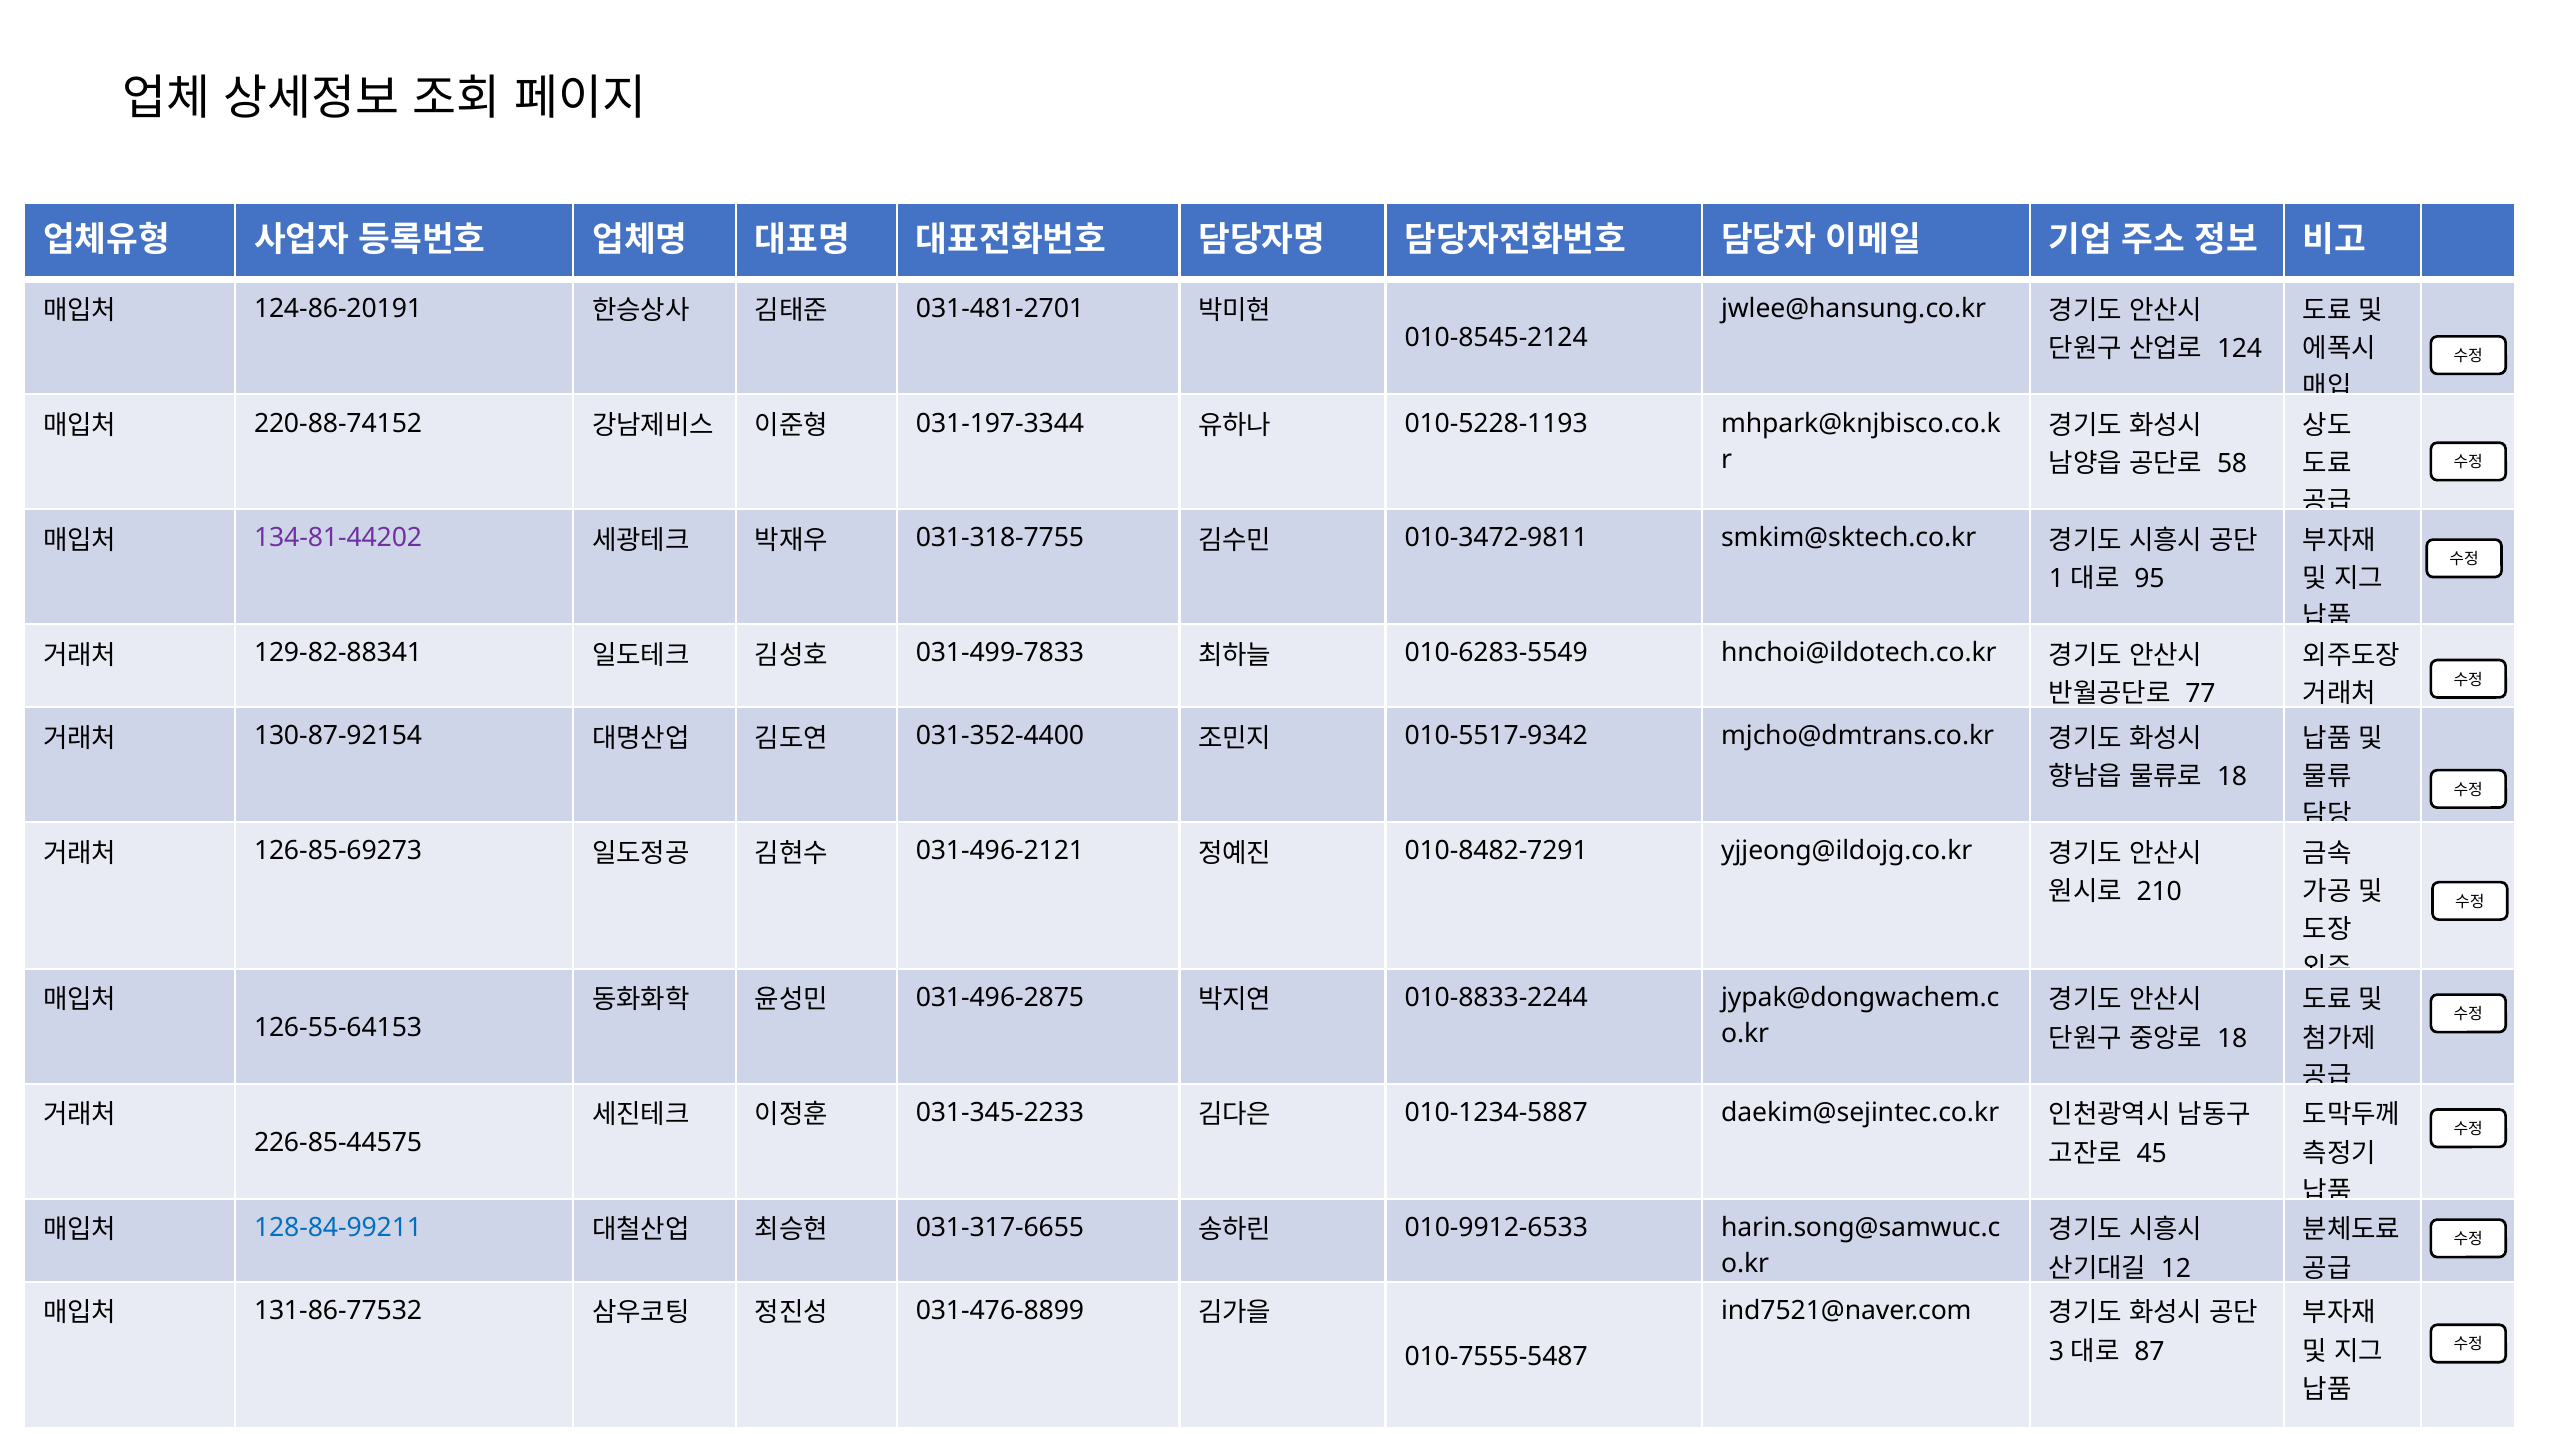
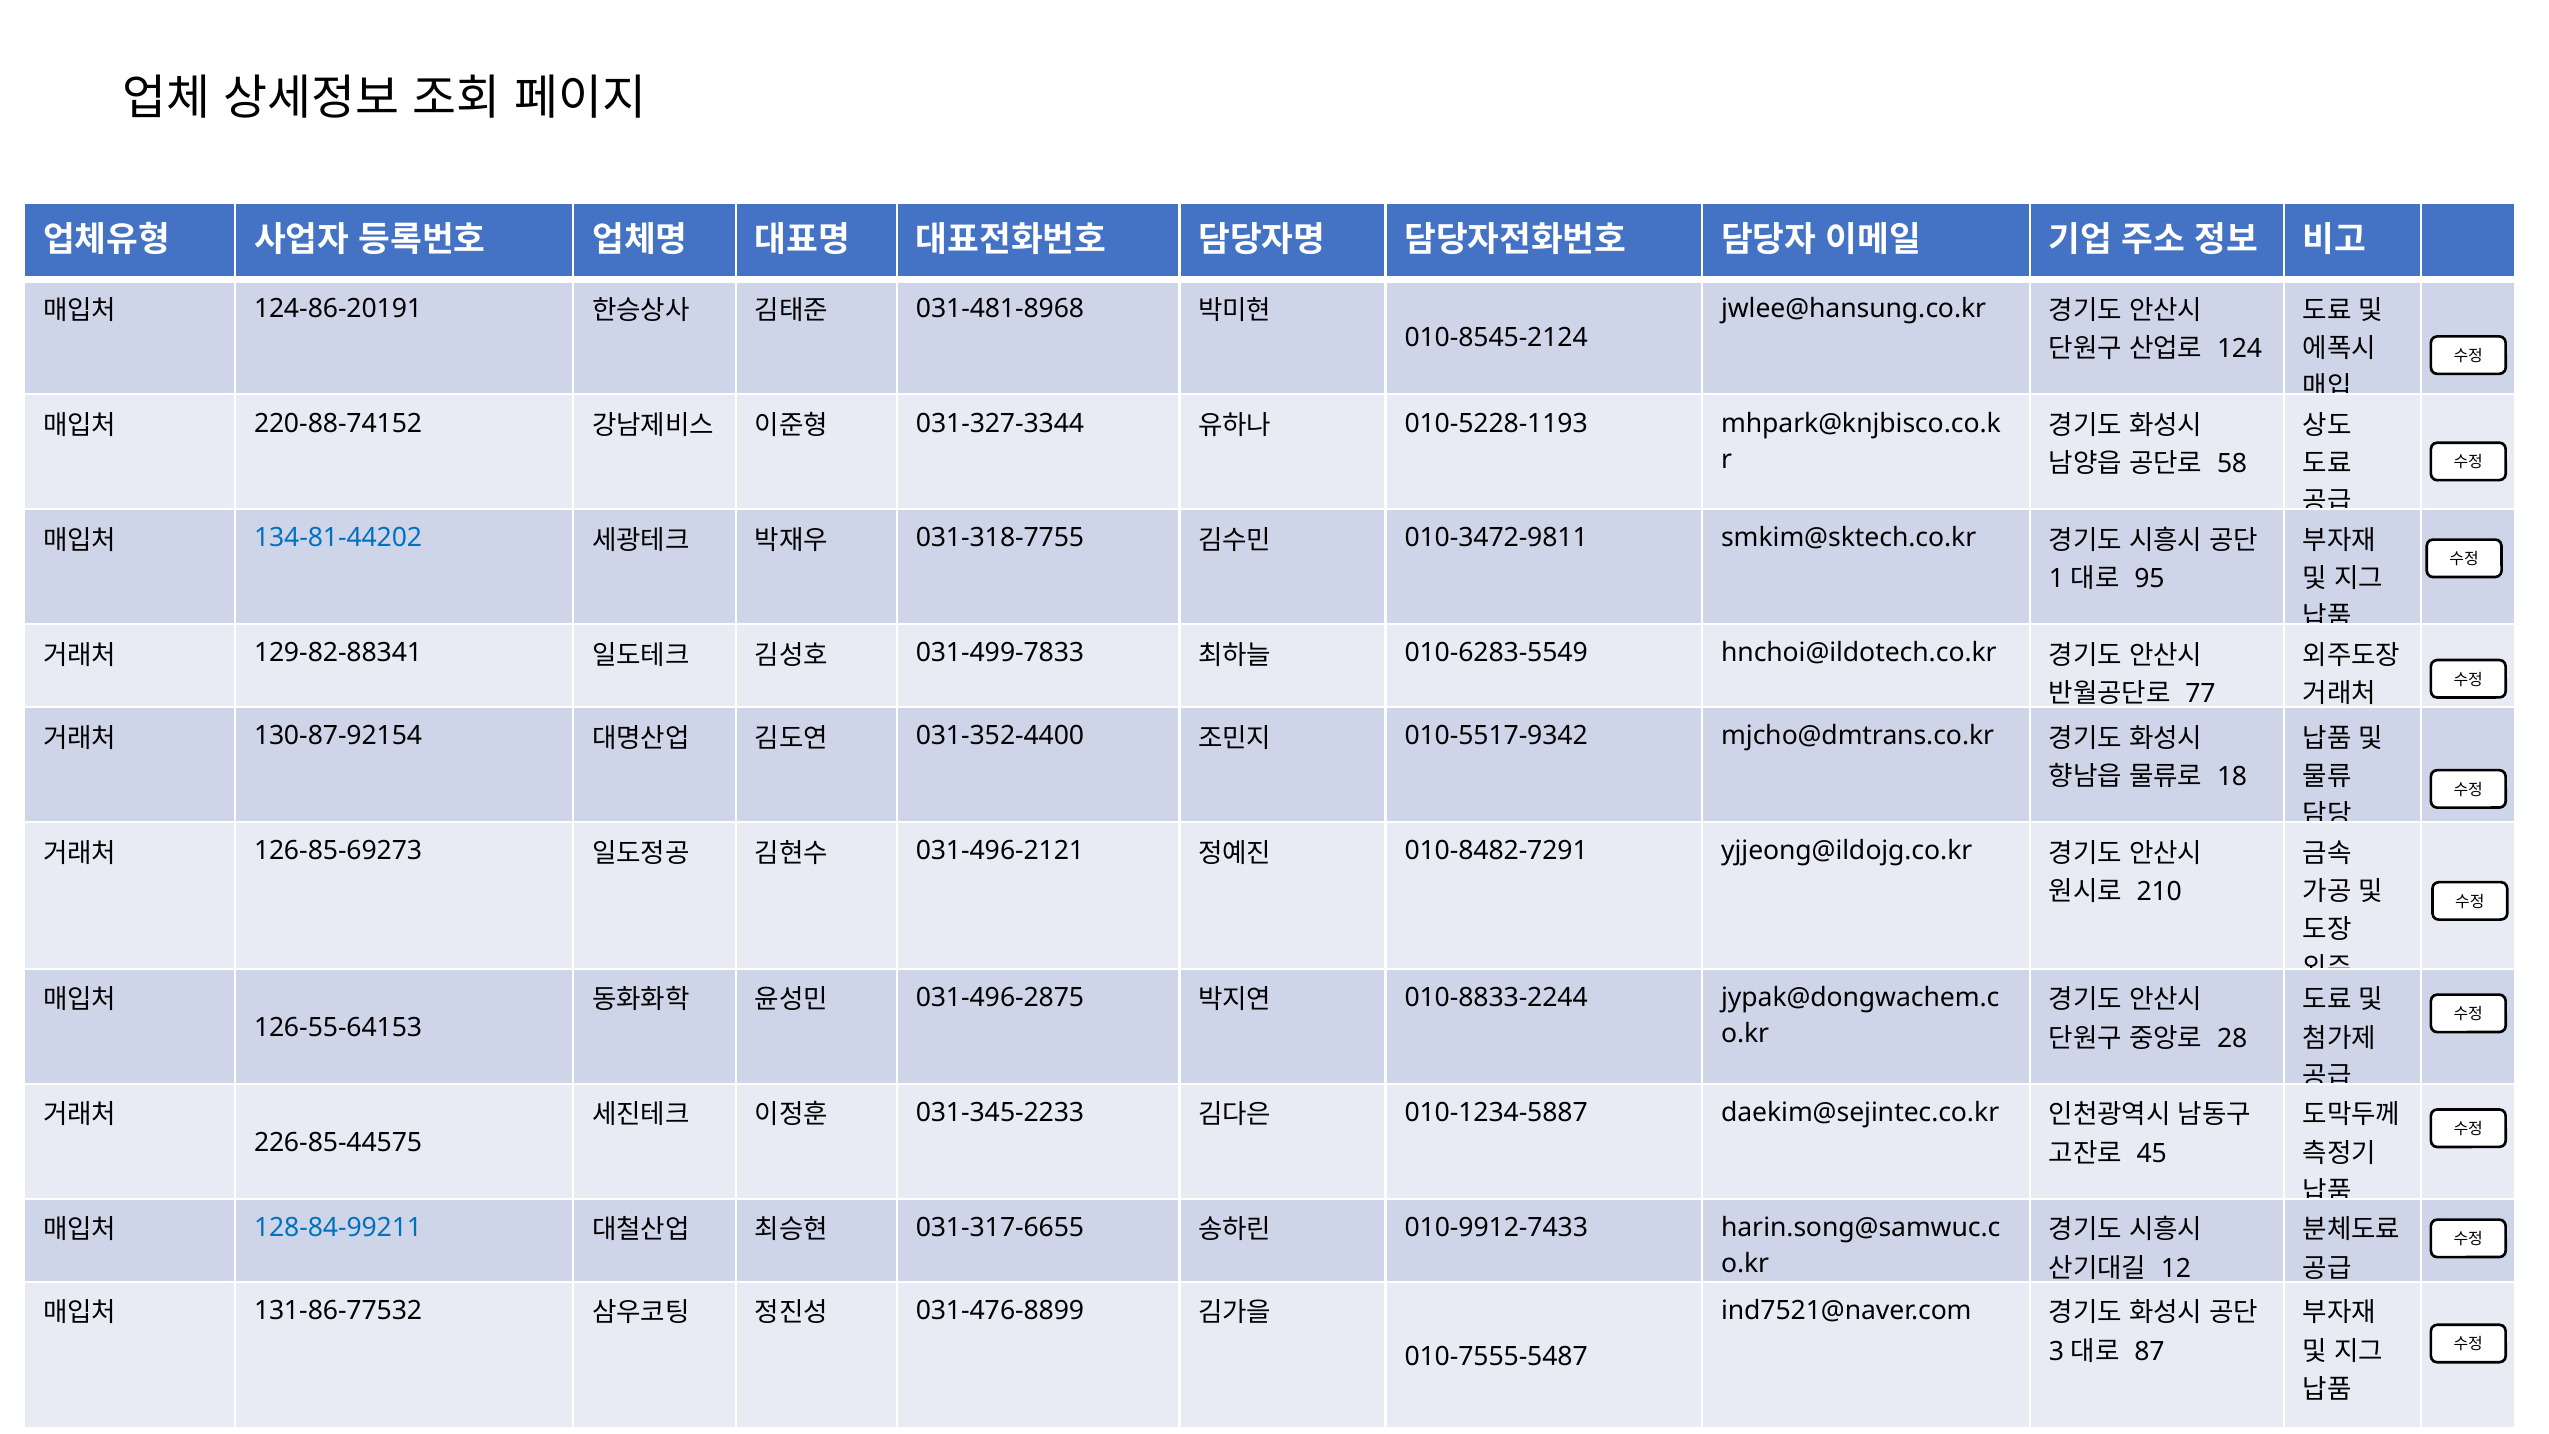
031-481-2701: 031-481-2701 -> 031-481-8968
031-197-3344: 031-197-3344 -> 031-327-3344
134-81-44202 colour: purple -> blue
18 at (2232, 1038): 18 -> 28
010-9912-6533: 010-9912-6533 -> 010-9912-7433
